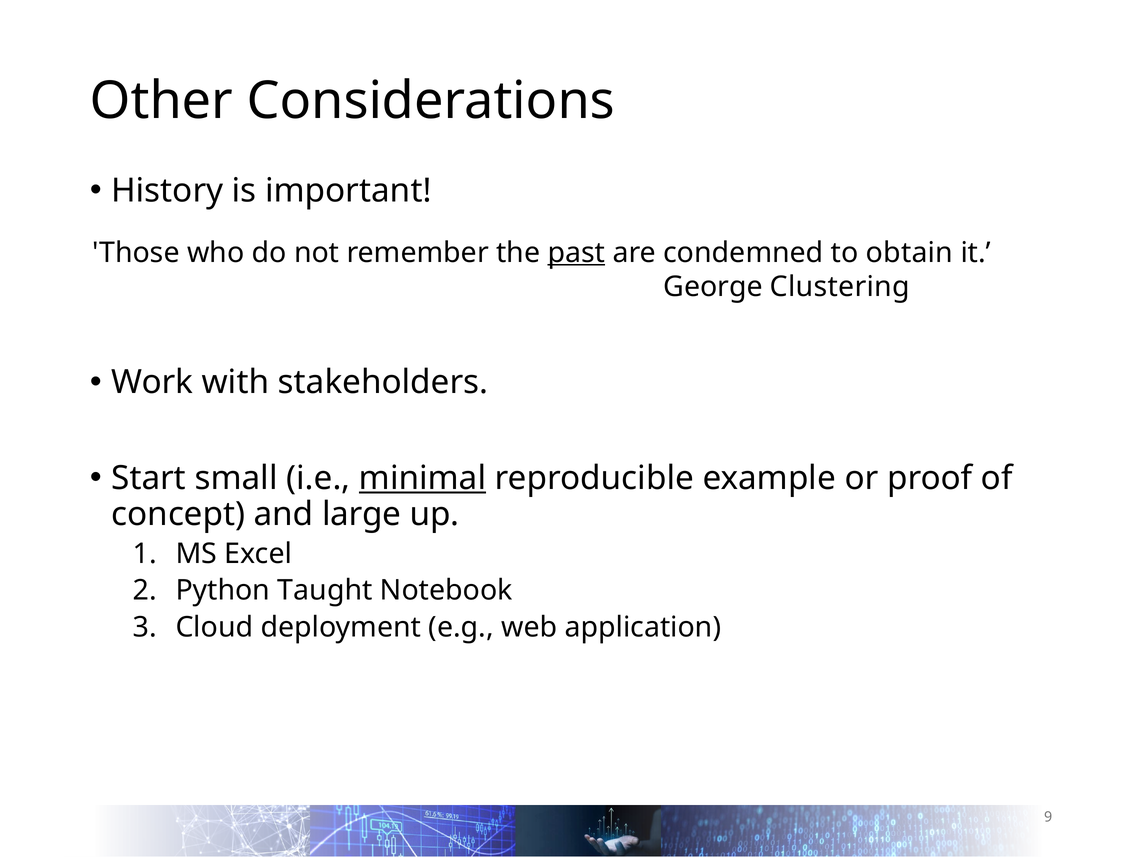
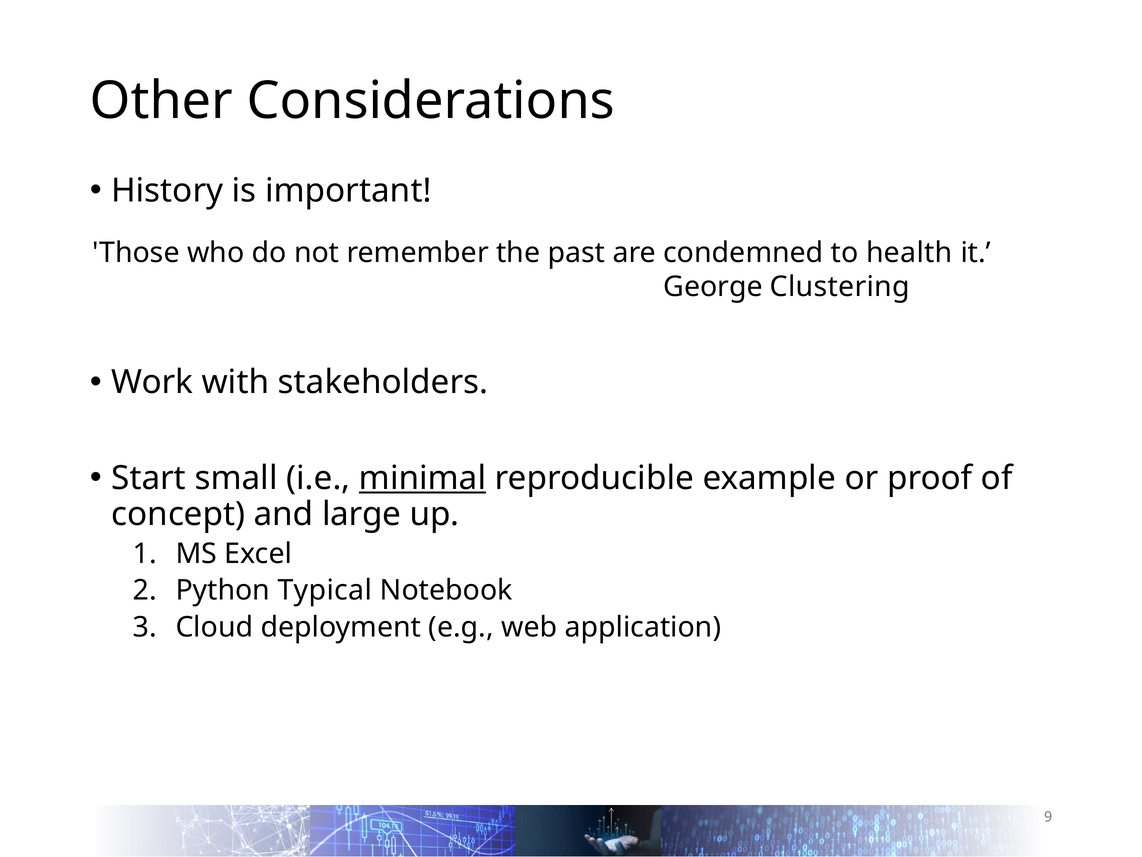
past underline: present -> none
obtain: obtain -> health
Taught: Taught -> Typical
